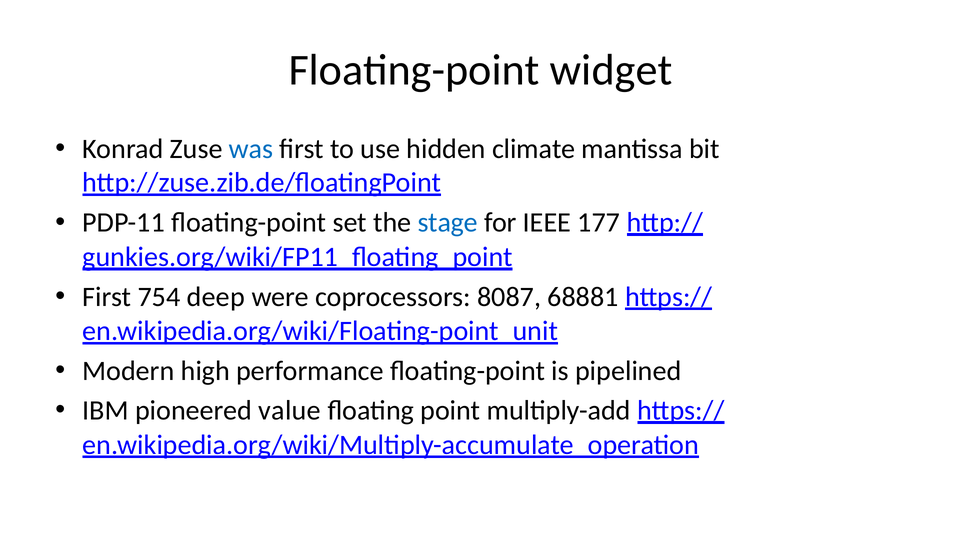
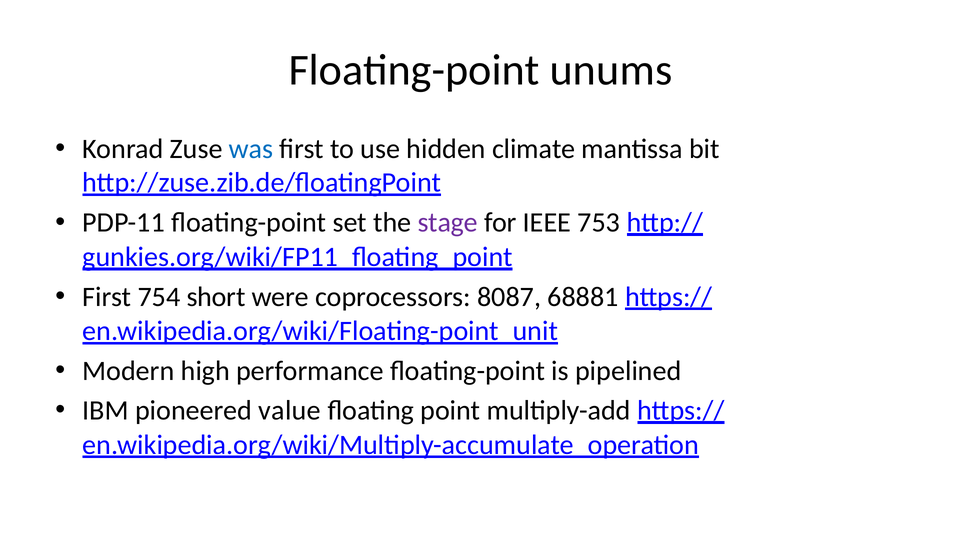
widget: widget -> unums
stage colour: blue -> purple
177: 177 -> 753
deep: deep -> short
